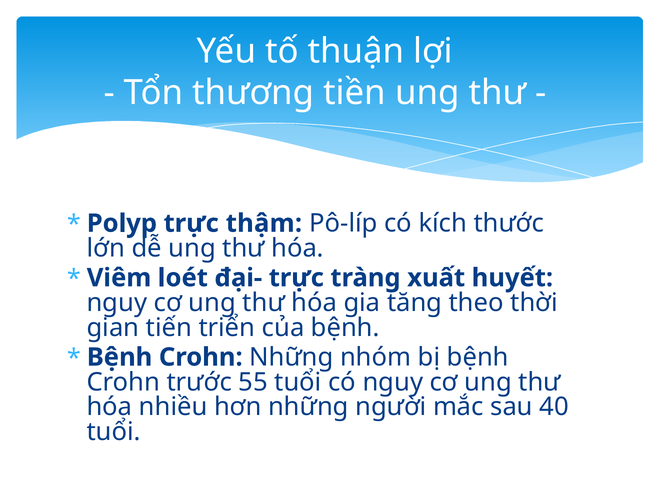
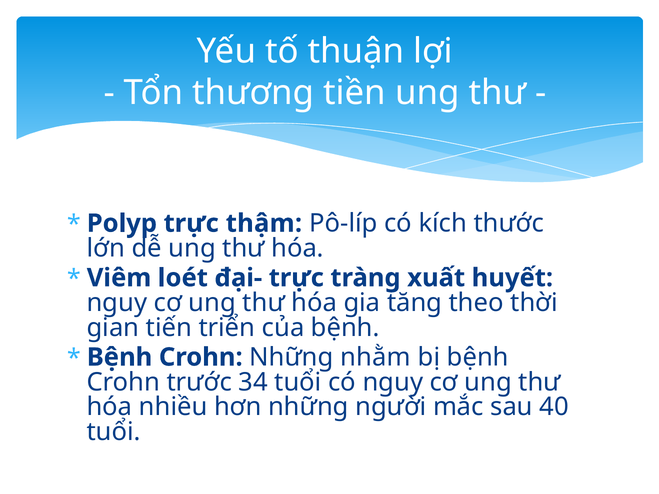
nhóm: nhóm -> nhằm
55: 55 -> 34
